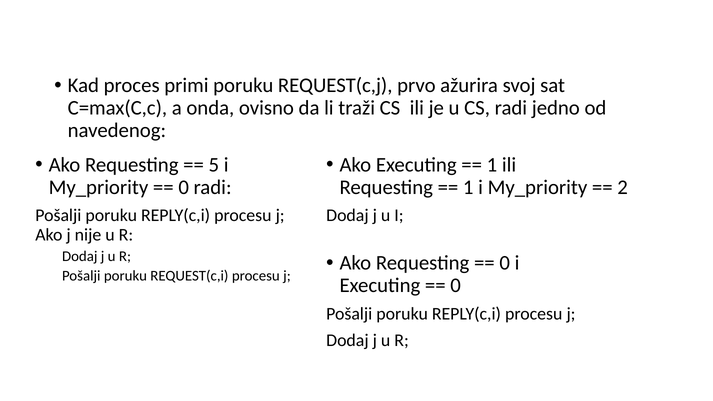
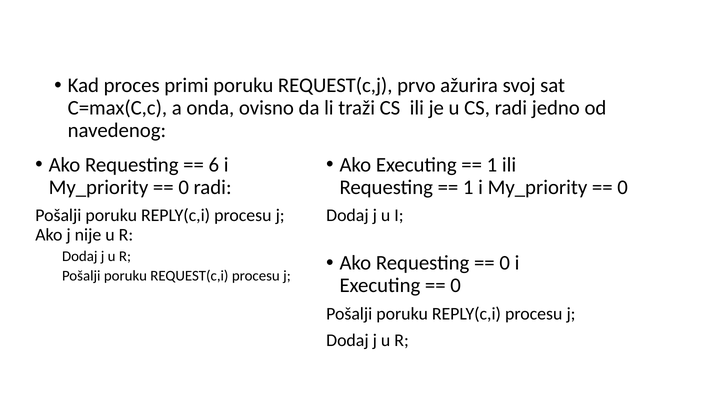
5: 5 -> 6
2 at (623, 187): 2 -> 0
